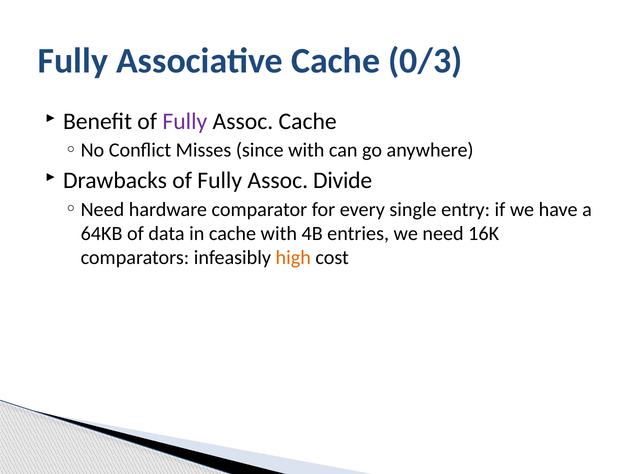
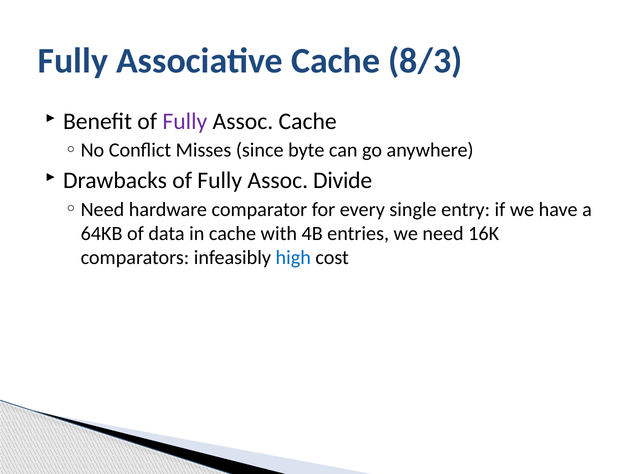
0/3: 0/3 -> 8/3
since with: with -> byte
high colour: orange -> blue
